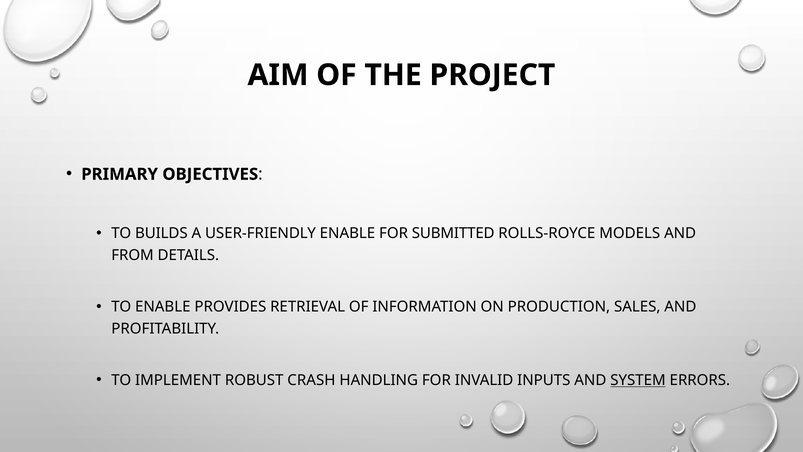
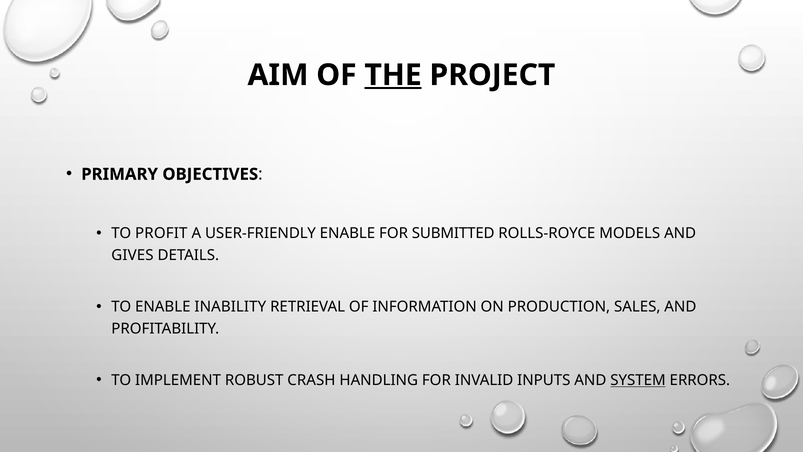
THE underline: none -> present
BUILDS: BUILDS -> PROFIT
FROM: FROM -> GIVES
PROVIDES: PROVIDES -> INABILITY
